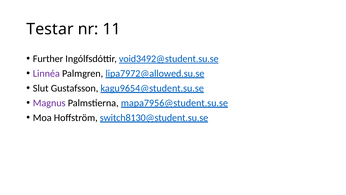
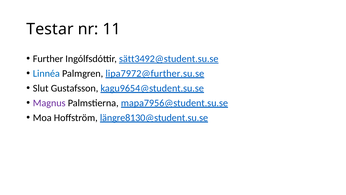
void3492@student.su.se: void3492@student.su.se -> sätt3492@student.su.se
Linnéa colour: purple -> blue
lipa7972@allowed.su.se: lipa7972@allowed.su.se -> lipa7972@further.su.se
switch8130@student.su.se: switch8130@student.su.se -> längre8130@student.su.se
